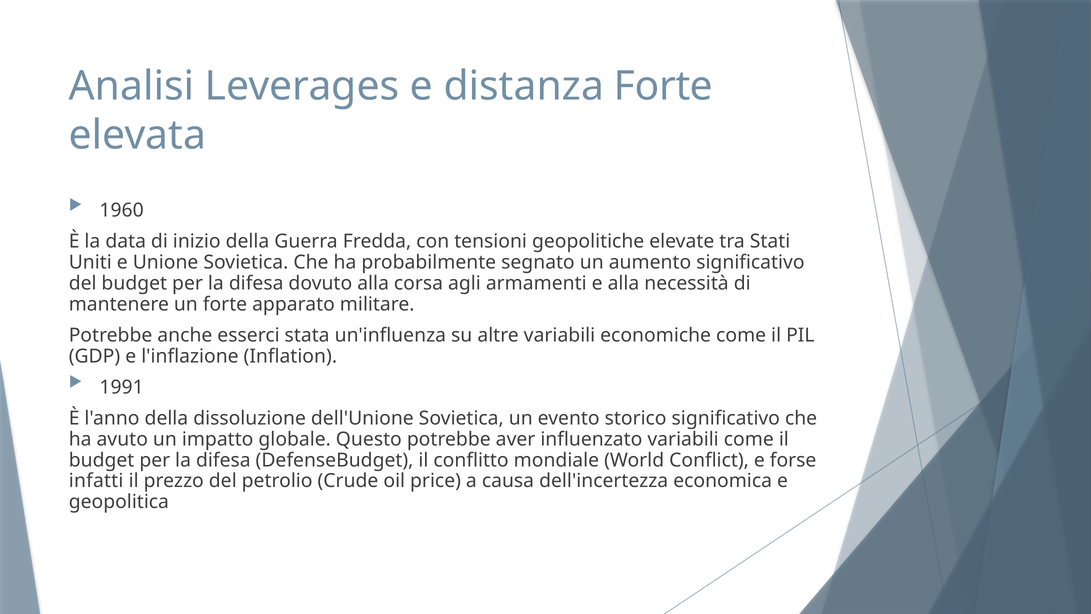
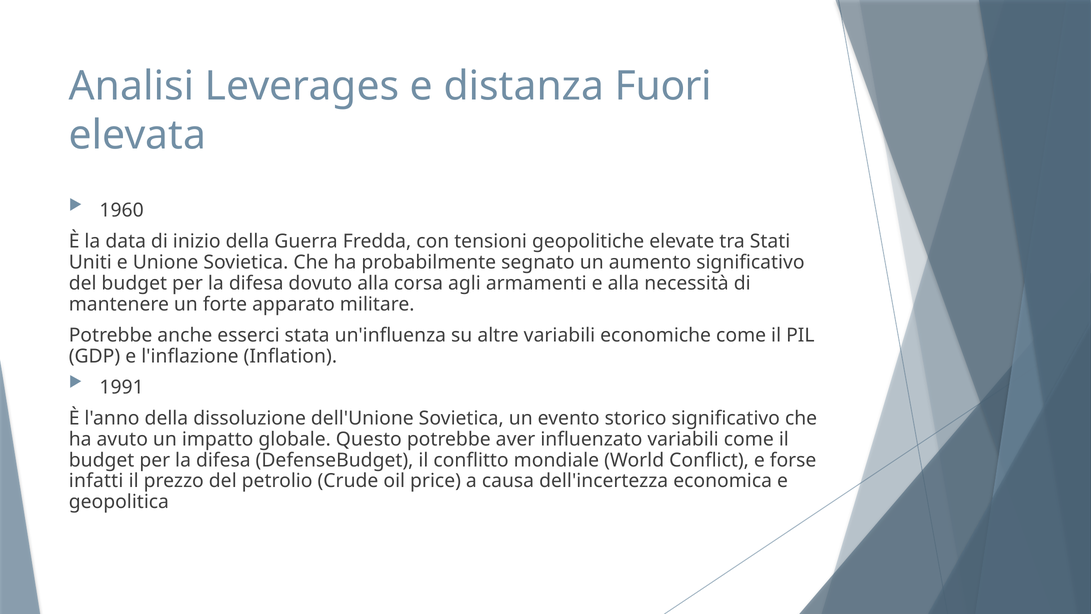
distanza Forte: Forte -> Fuori
